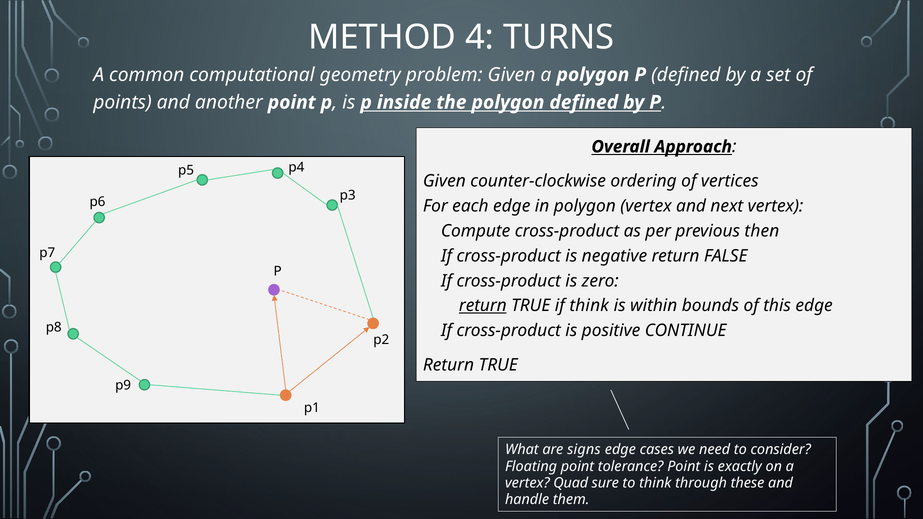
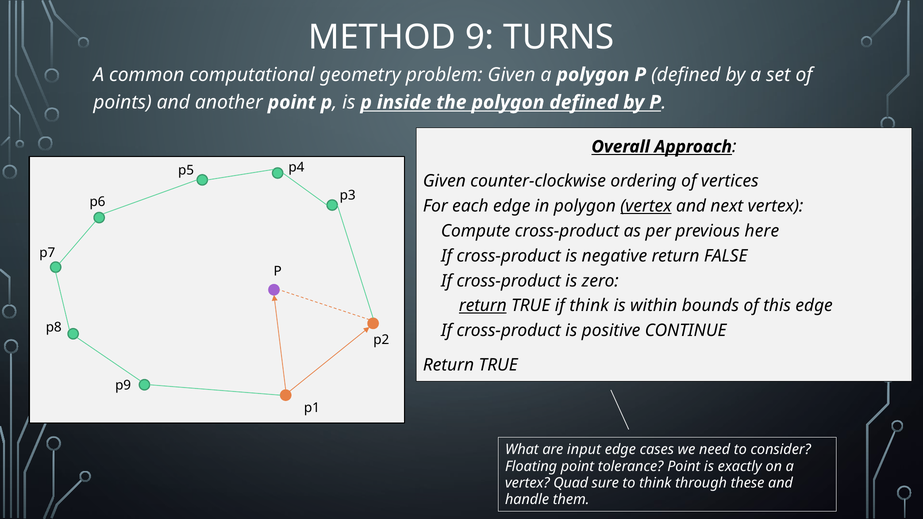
4: 4 -> 9
vertex at (646, 206) underline: none -> present
then: then -> here
signs: signs -> input
